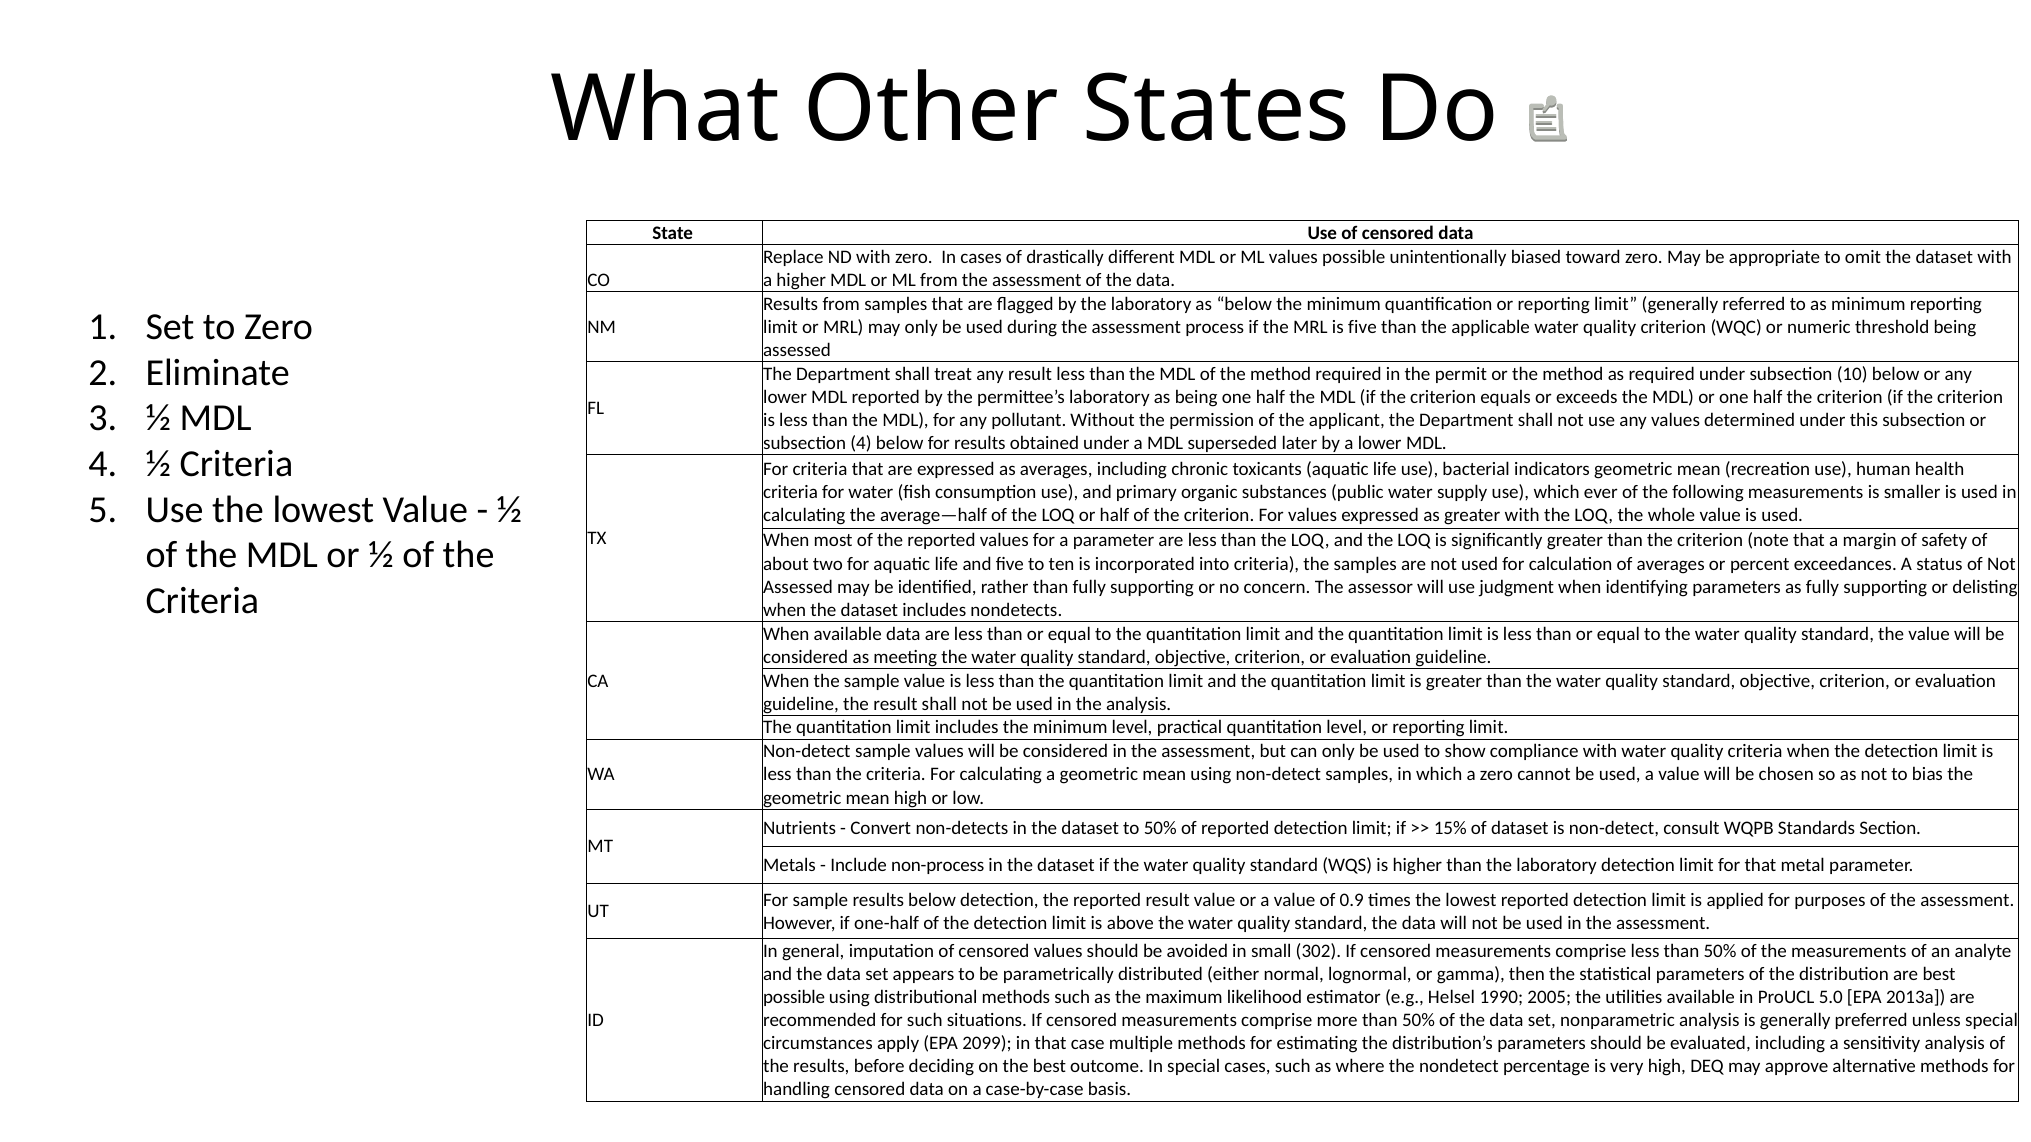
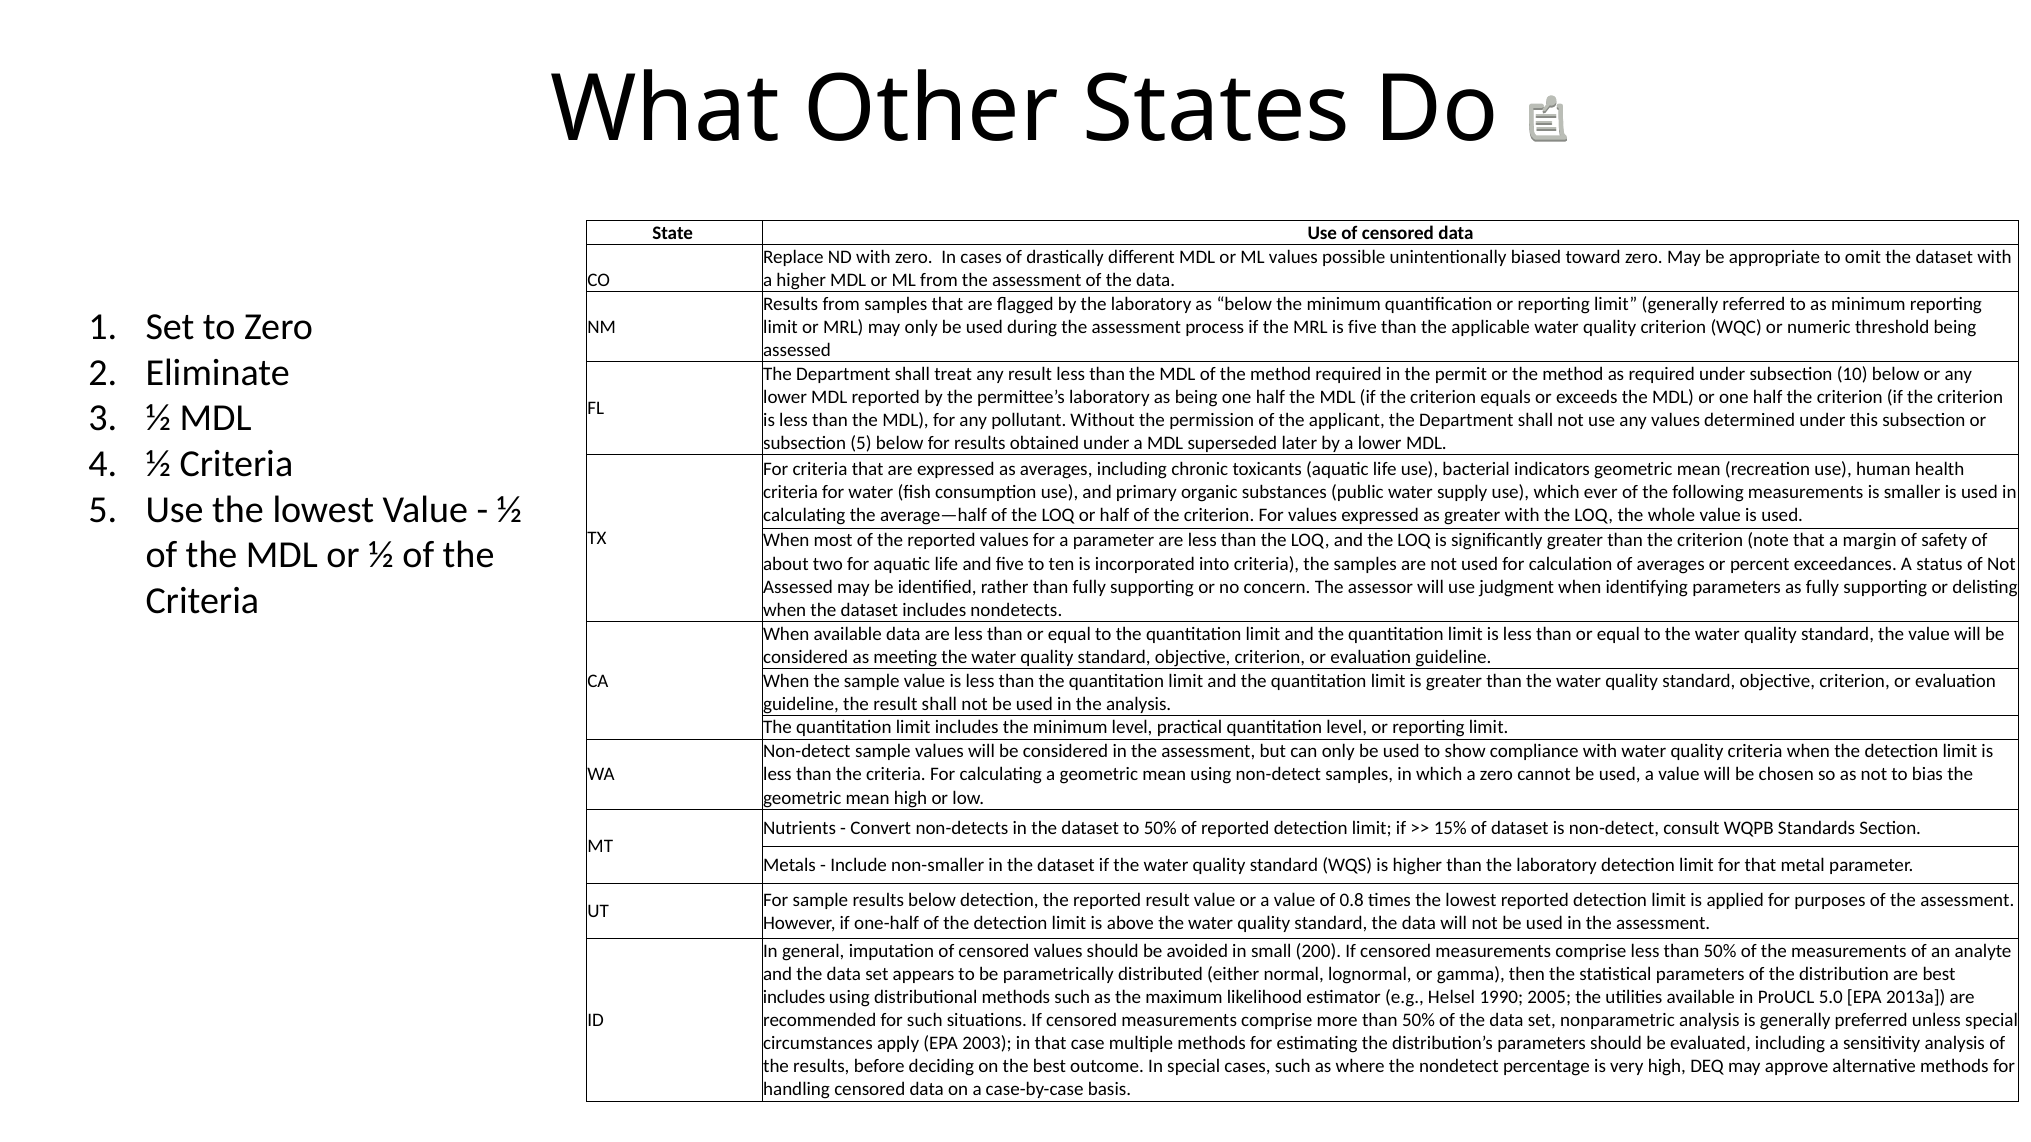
subsection 4: 4 -> 5
non-process: non-process -> non-smaller
0.9: 0.9 -> 0.8
302: 302 -> 200
possible at (794, 997): possible -> includes
2099: 2099 -> 2003
